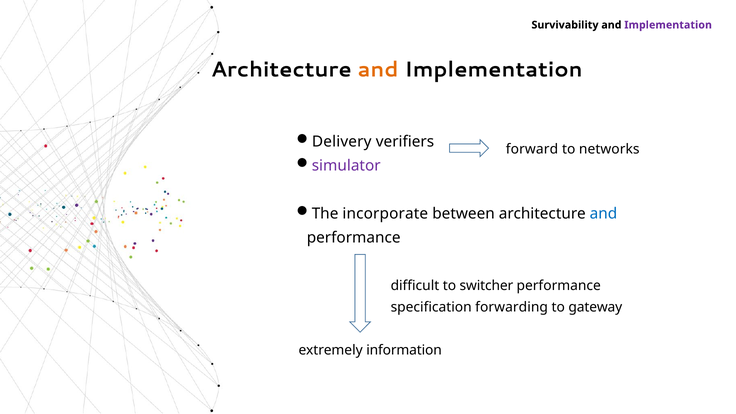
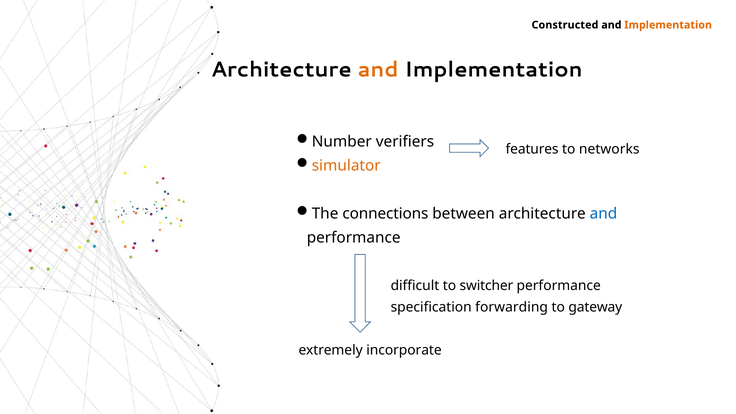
Survivability: Survivability -> Constructed
Implementation at (668, 25) colour: purple -> orange
Delivery: Delivery -> Number
forward: forward -> features
simulator colour: purple -> orange
incorporate: incorporate -> connections
information: information -> incorporate
